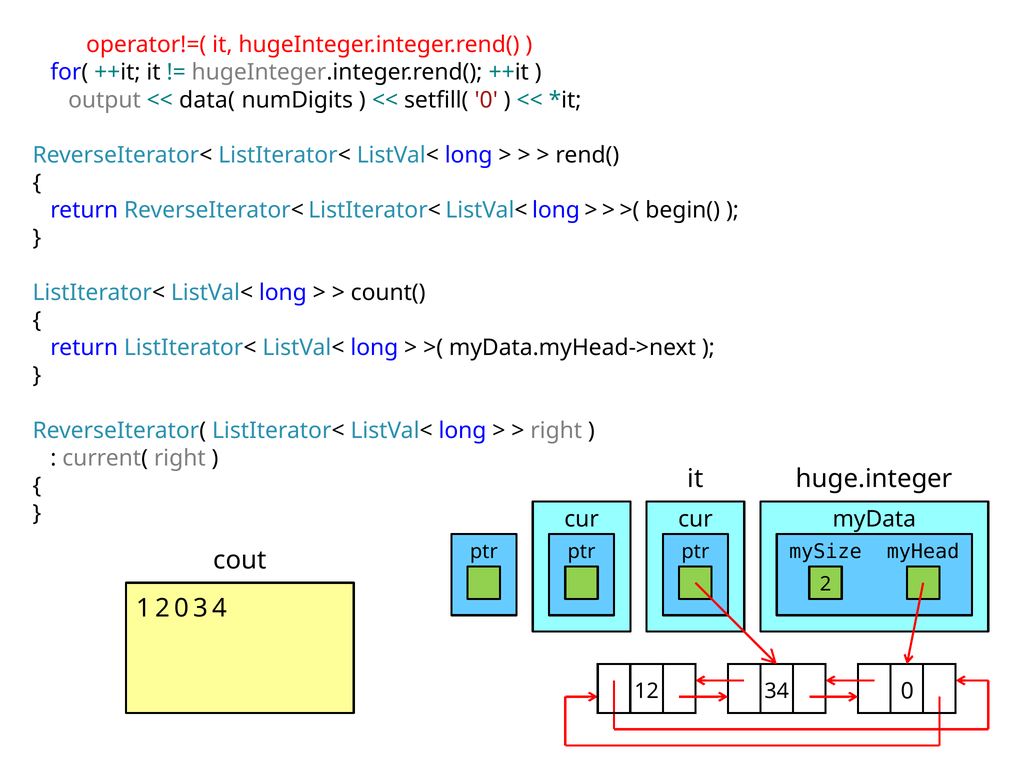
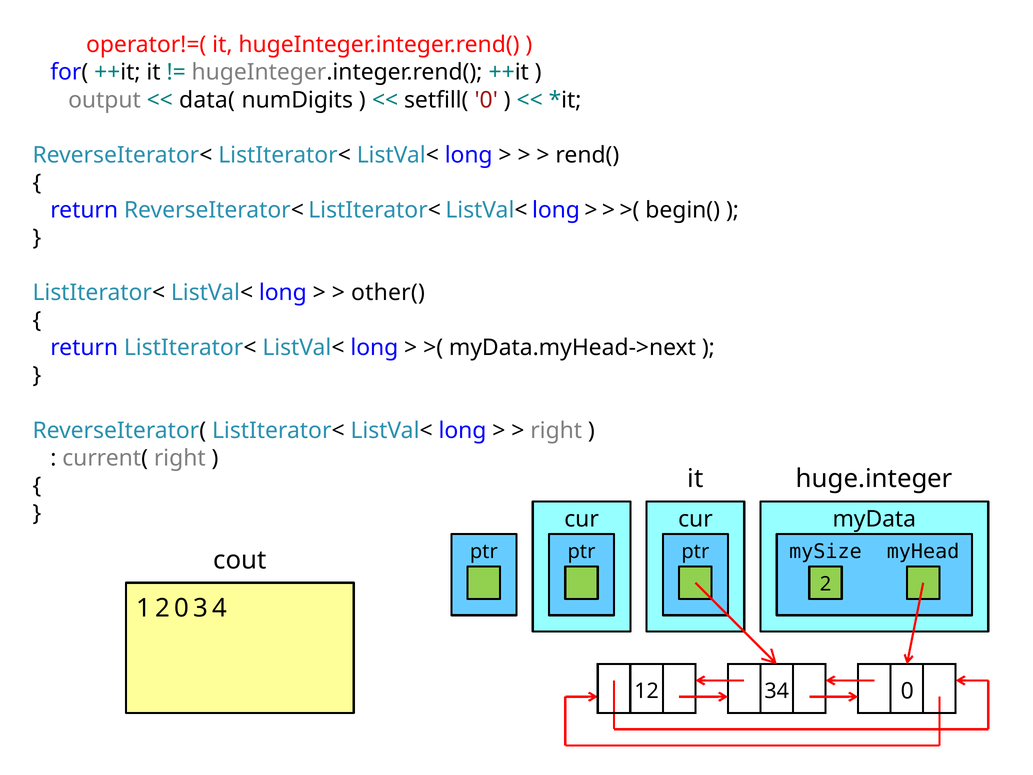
count(: count( -> other(
